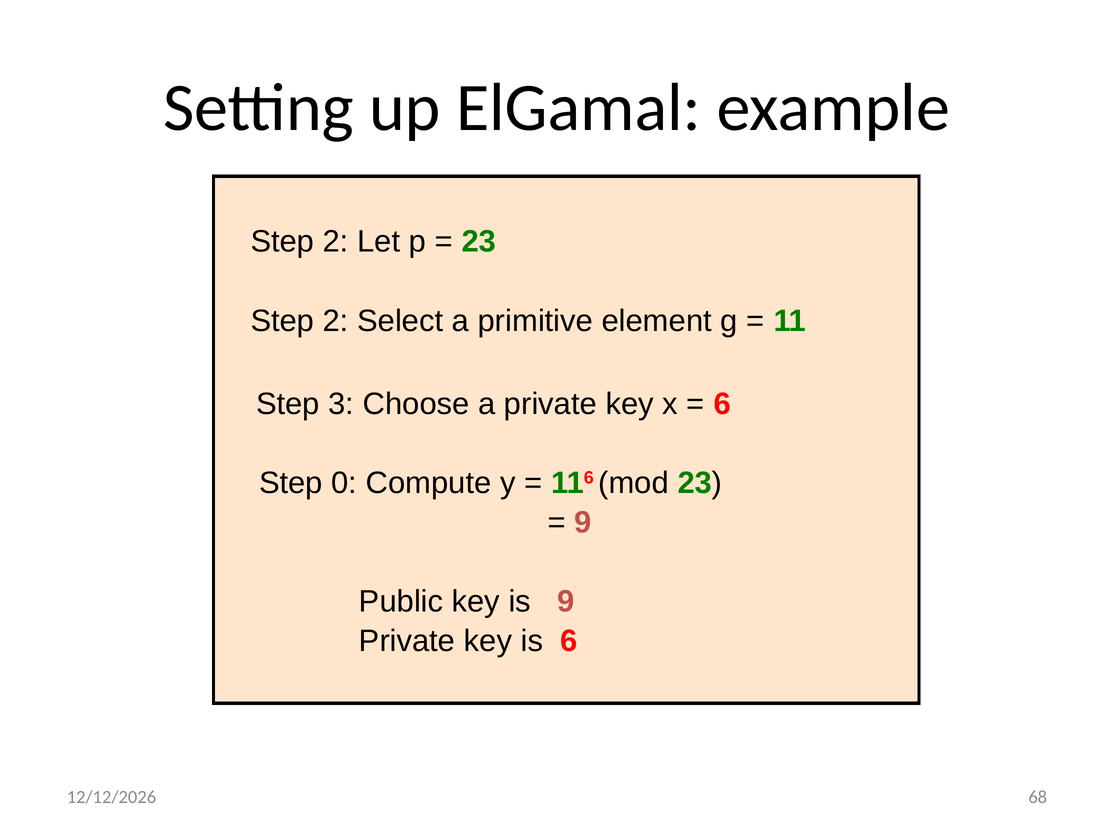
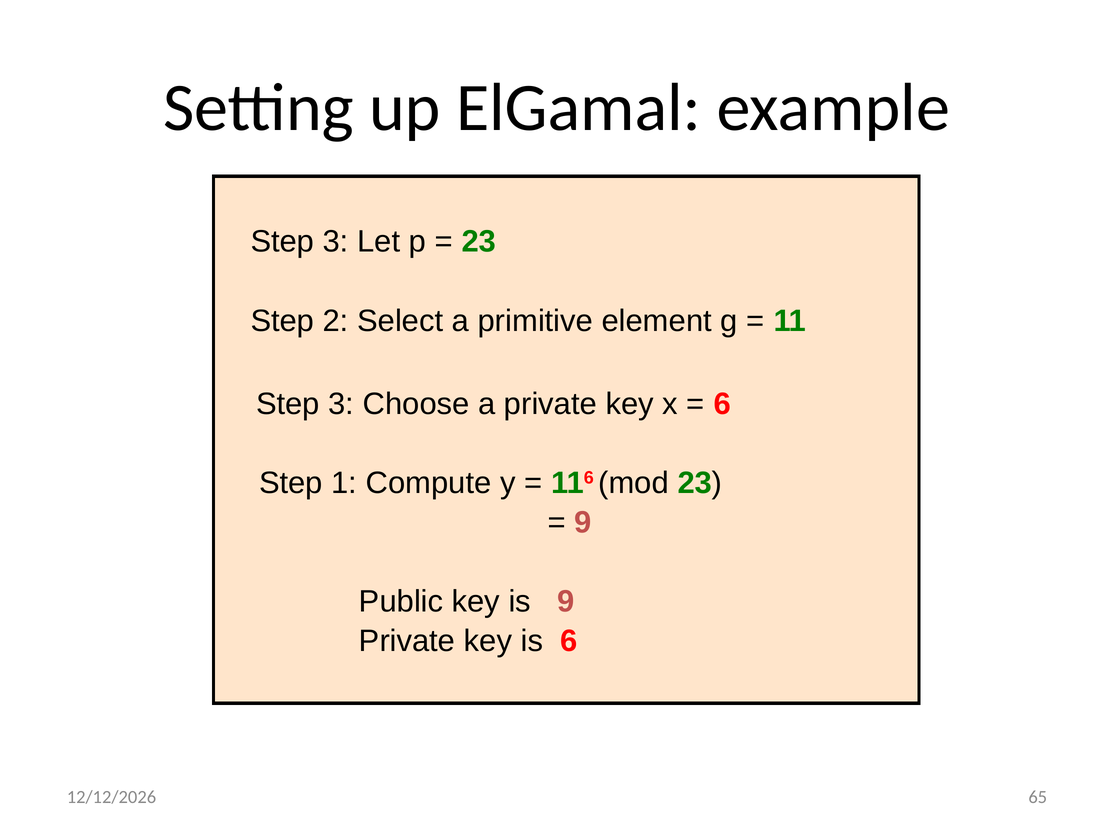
2 at (336, 242): 2 -> 3
0: 0 -> 1
68: 68 -> 65
